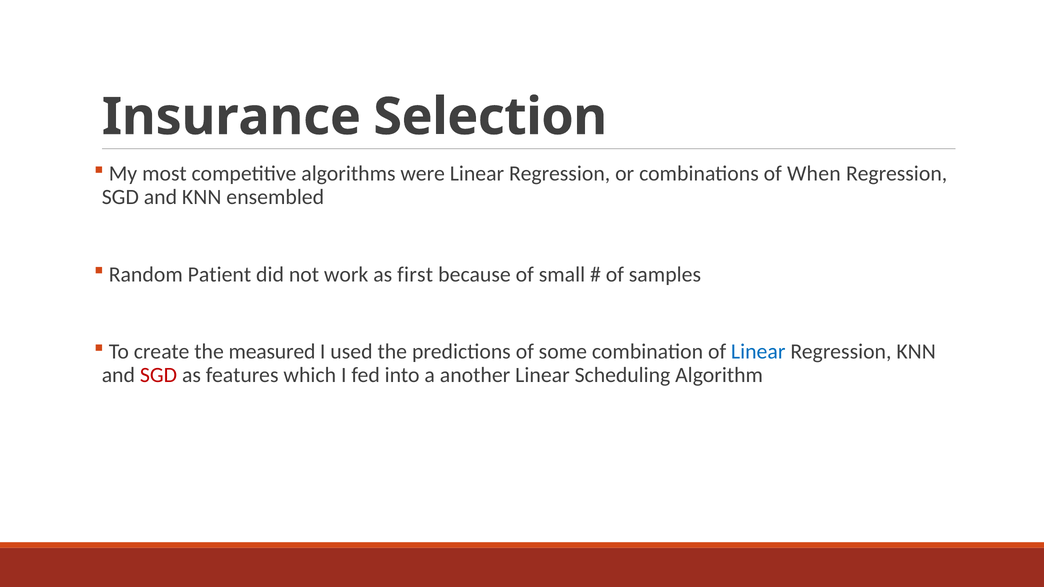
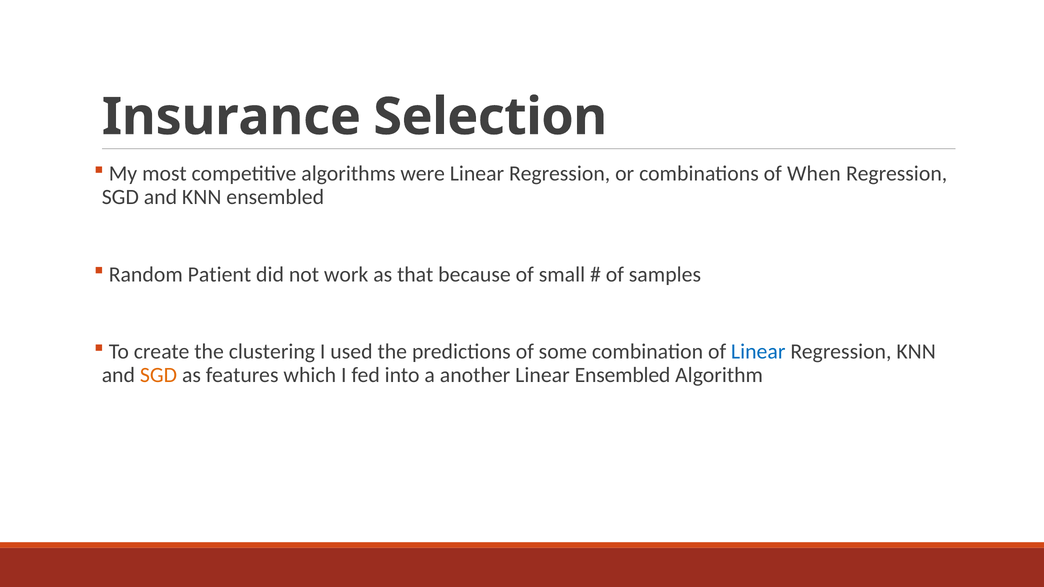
first: first -> that
measured: measured -> clustering
SGD at (159, 375) colour: red -> orange
Linear Scheduling: Scheduling -> Ensembled
